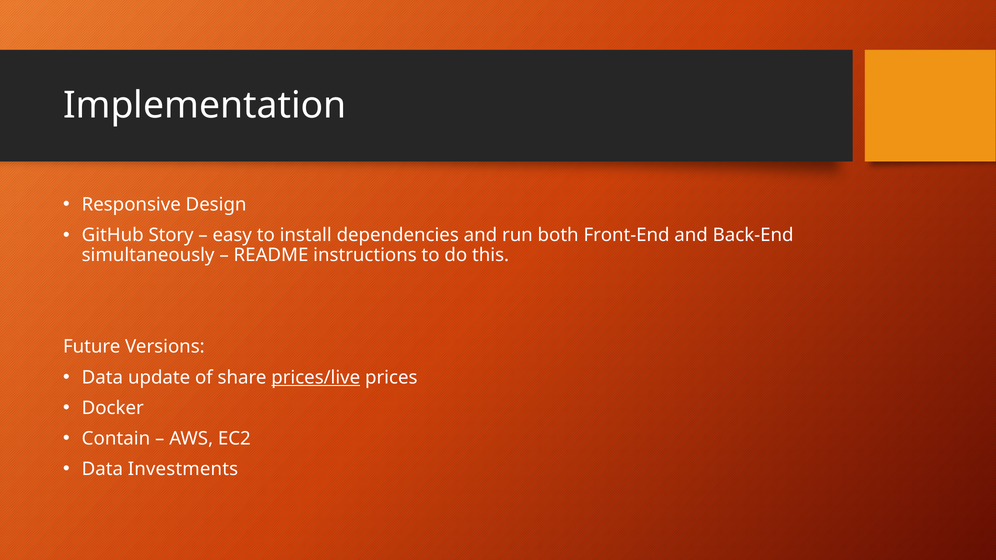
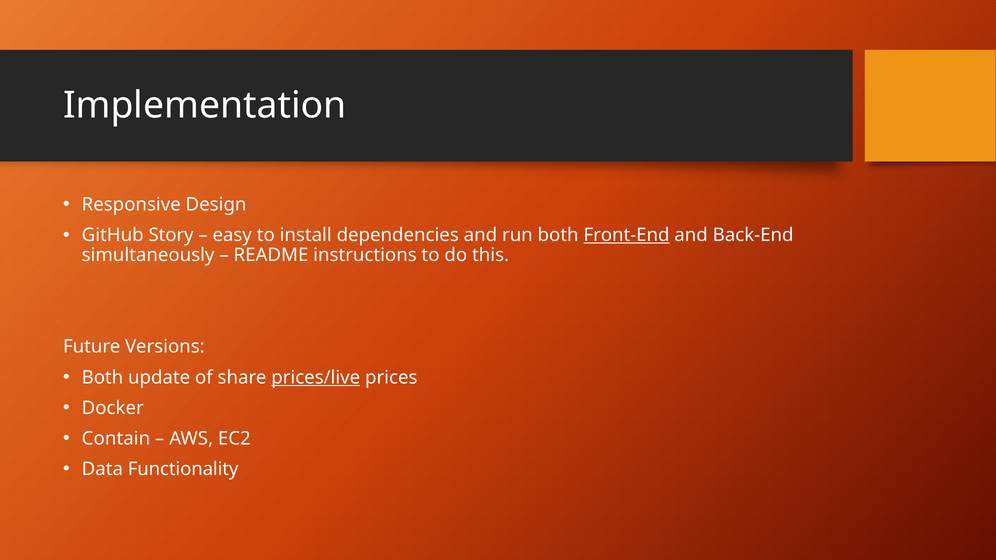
Front-End underline: none -> present
Data at (102, 378): Data -> Both
Investments: Investments -> Functionality
